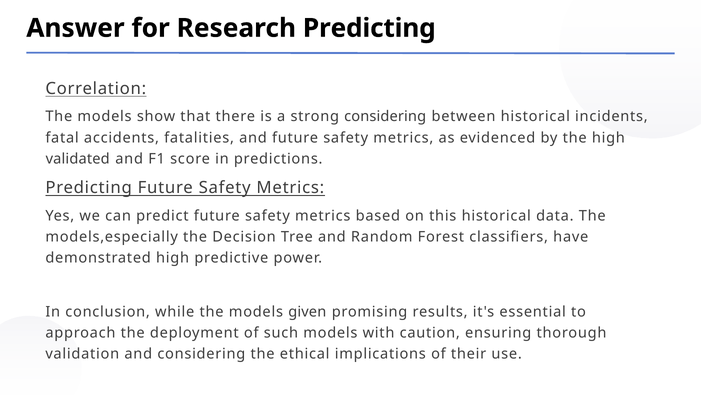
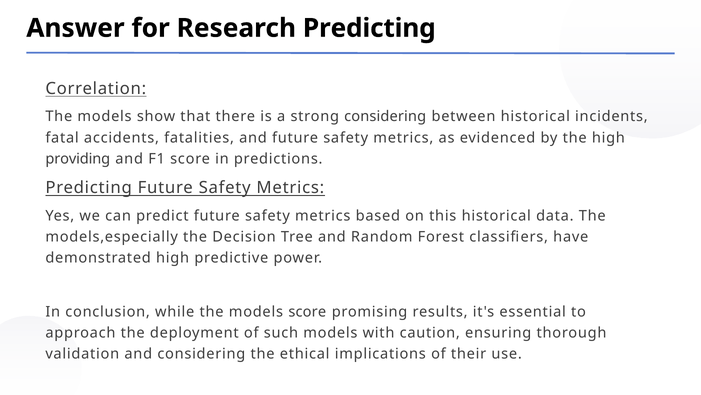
validated: validated -> providing
models given: given -> score
